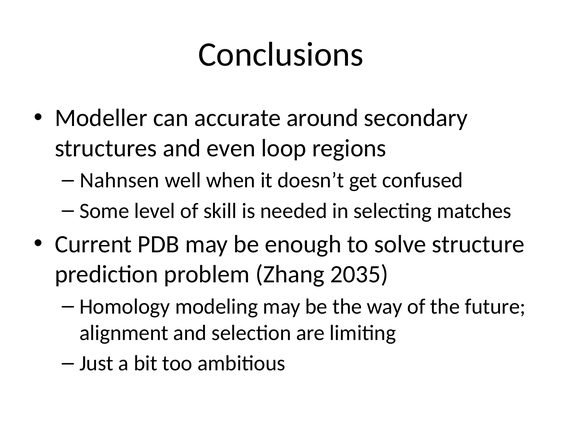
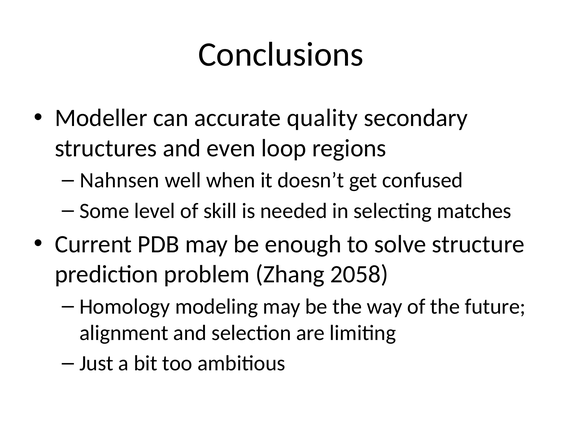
around: around -> quality
2035: 2035 -> 2058
